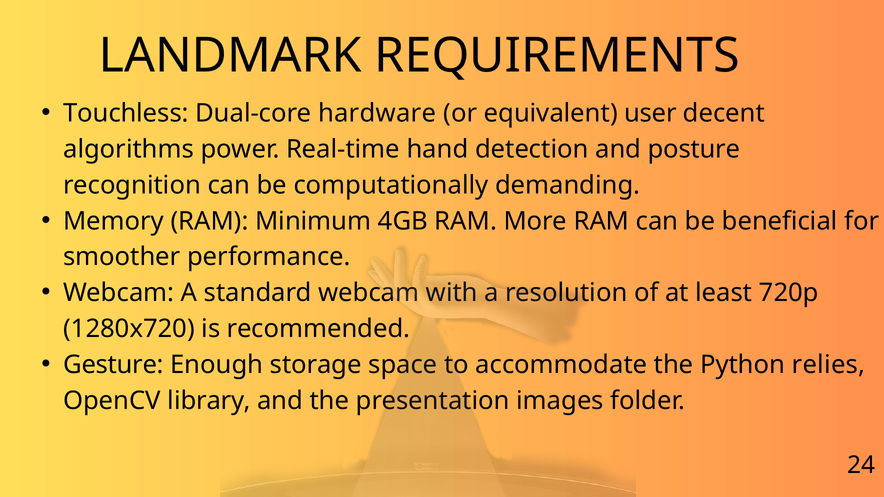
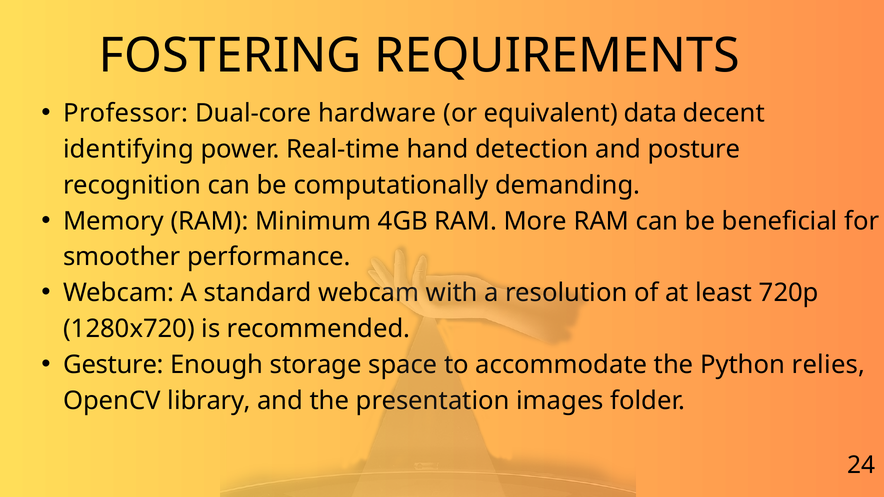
LANDMARK: LANDMARK -> FOSTERING
Touchless: Touchless -> Professor
user: user -> data
algorithms: algorithms -> identifying
